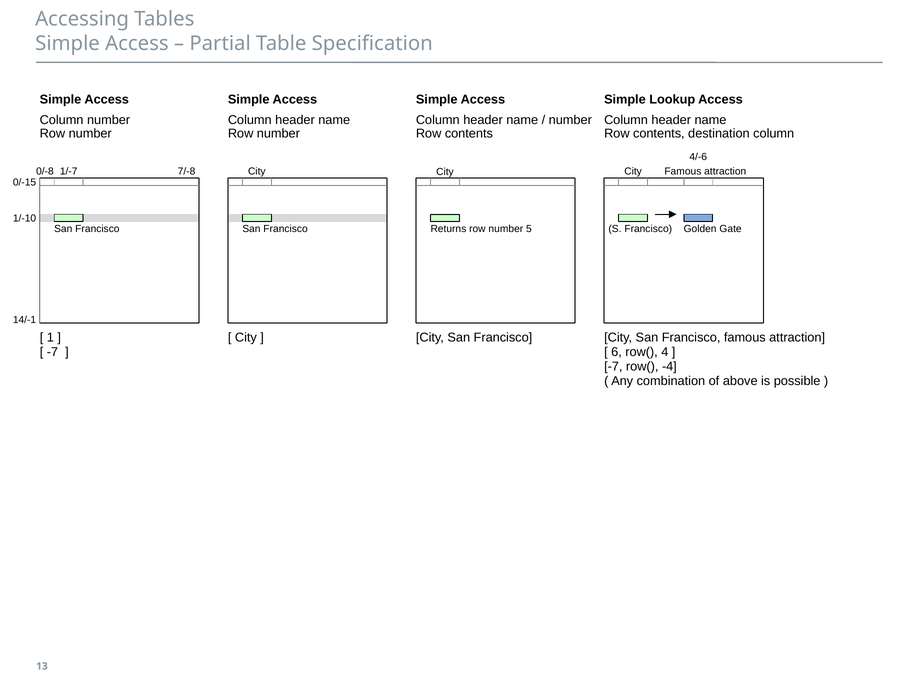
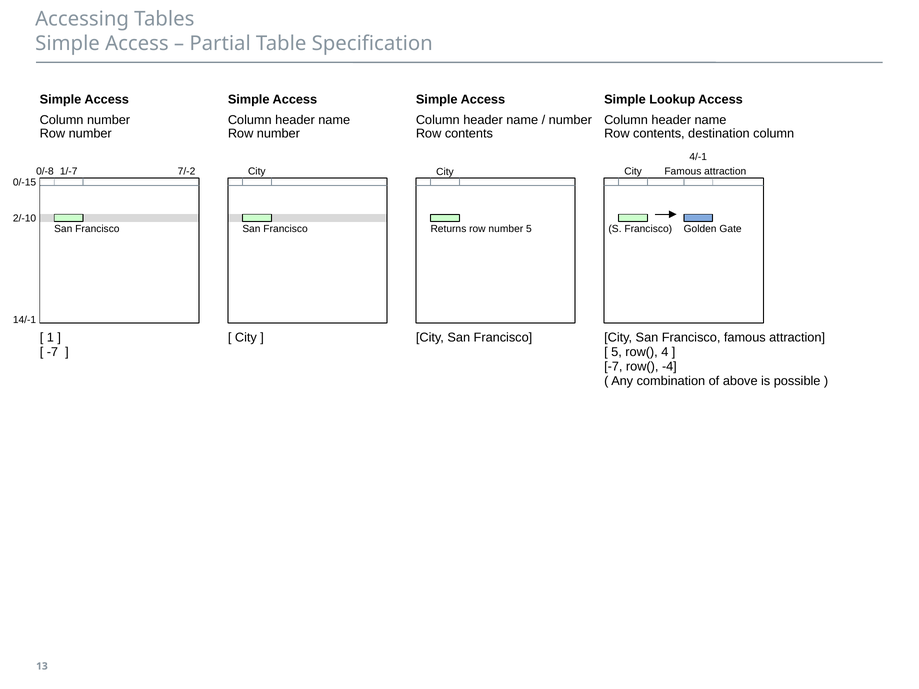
4/-6: 4/-6 -> 4/-1
7/-8: 7/-8 -> 7/-2
1/-10: 1/-10 -> 2/-10
6 at (617, 352): 6 -> 5
